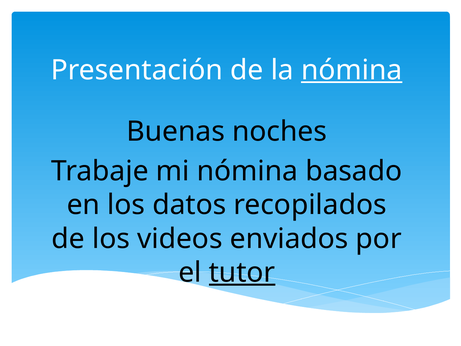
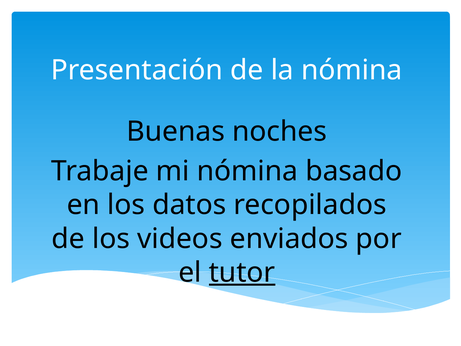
nómina at (352, 70) underline: present -> none
